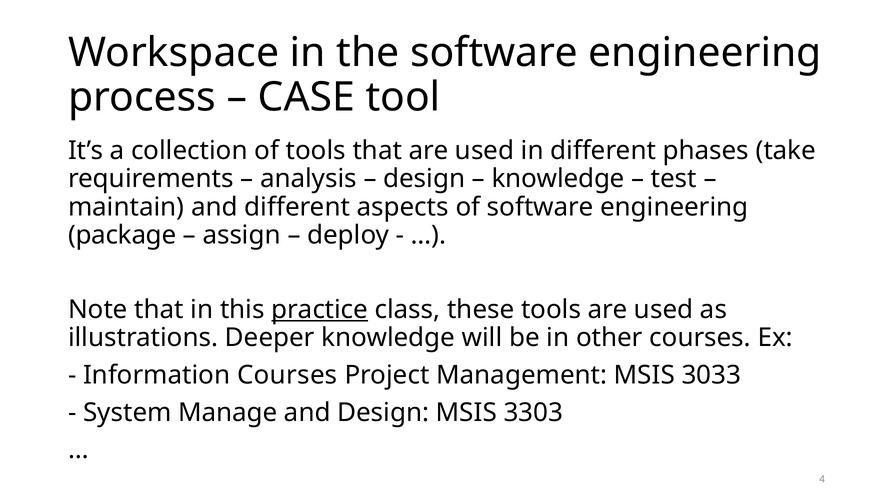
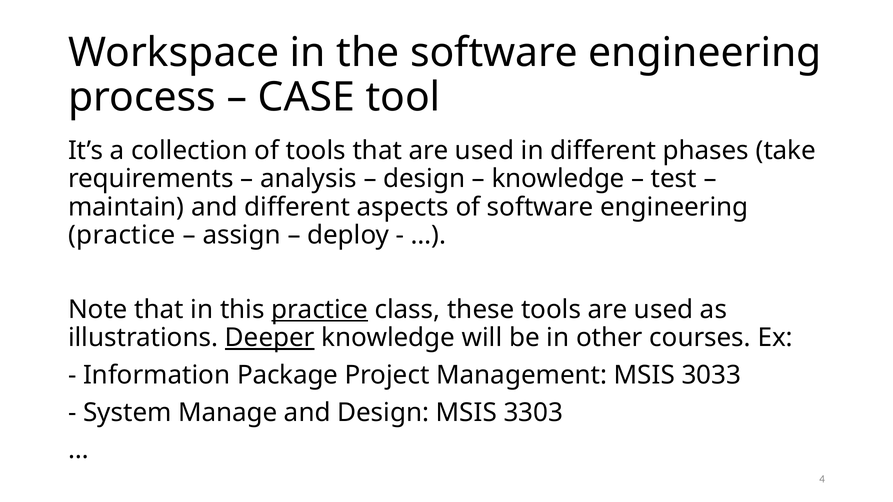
package at (122, 235): package -> practice
Deeper underline: none -> present
Information Courses: Courses -> Package
